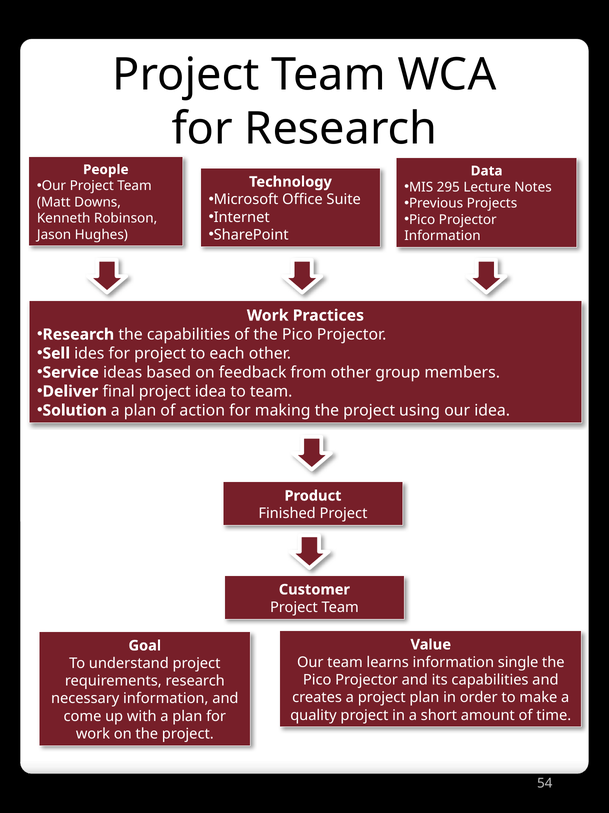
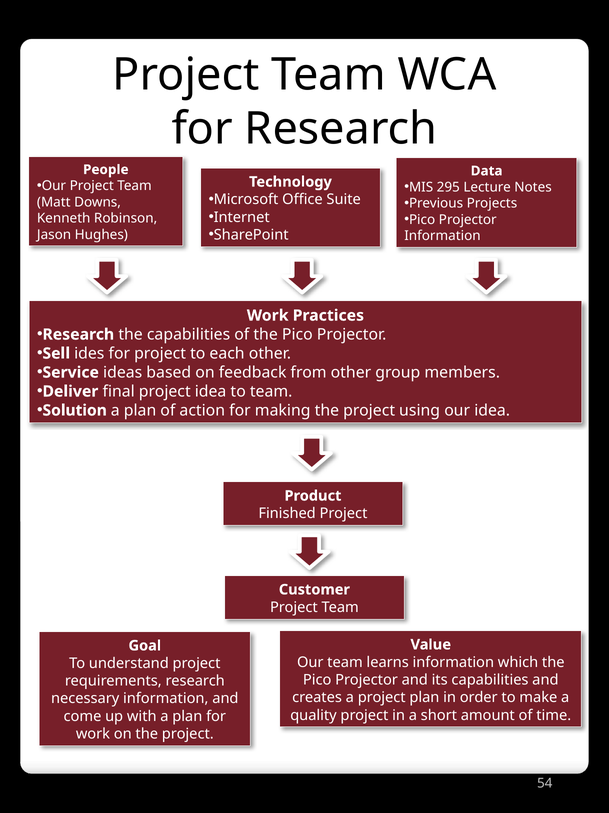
single: single -> which
